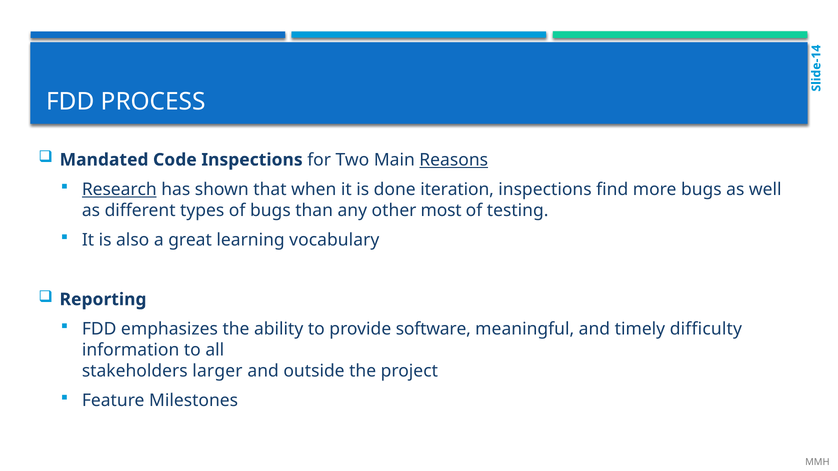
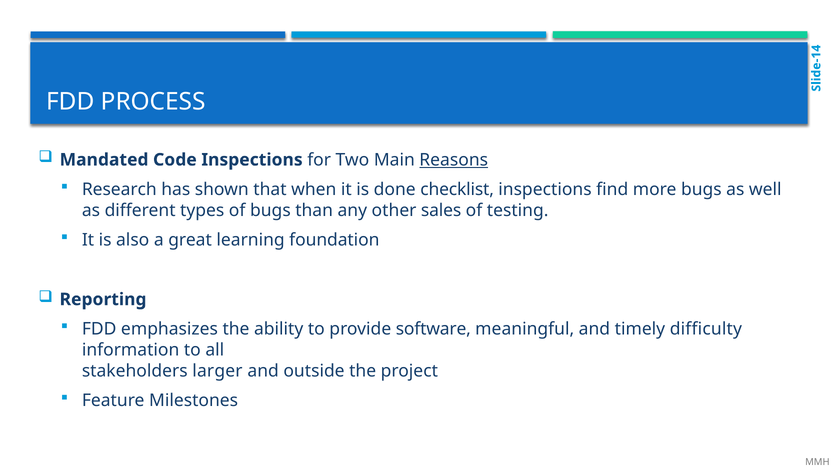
Research underline: present -> none
iteration: iteration -> checklist
most: most -> sales
vocabulary: vocabulary -> foundation
